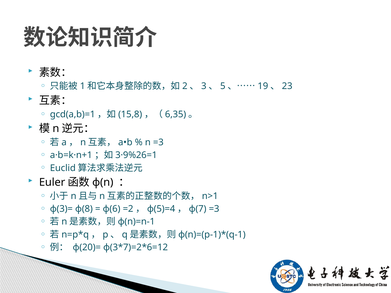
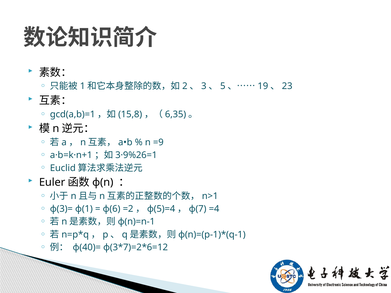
n =3: =3 -> =9
φ(8: φ(8 -> φ(1
=2，φ(5)=4，φ(7 =3: =3 -> =4
φ(20)=: φ(20)= -> φ(40)=
